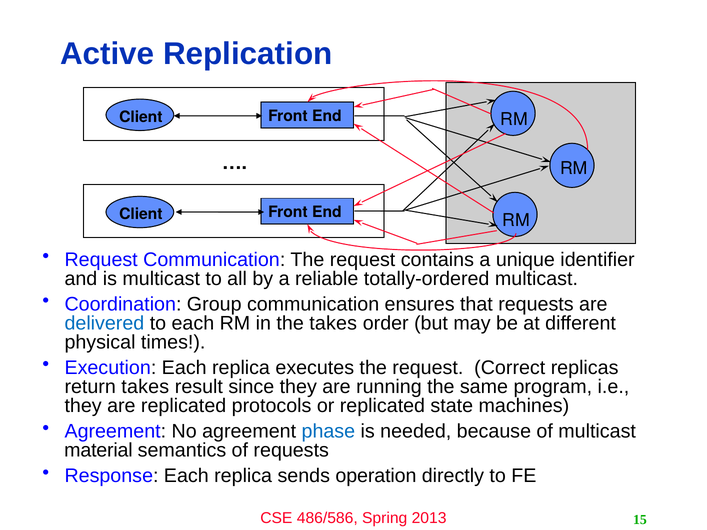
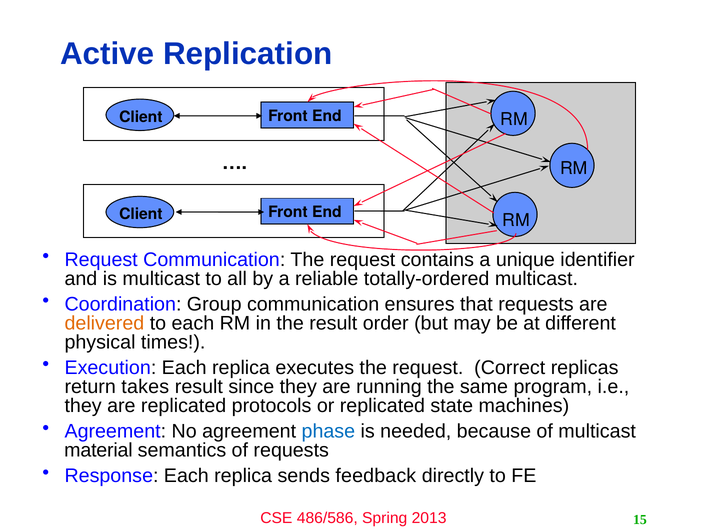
delivered colour: blue -> orange
the takes: takes -> result
operation: operation -> feedback
